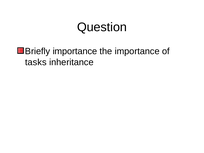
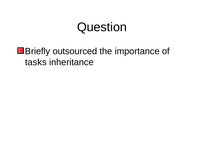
Briefly importance: importance -> outsourced
